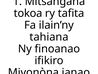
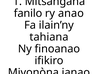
tokoa: tokoa -> fanilo
tafita: tafita -> anao
